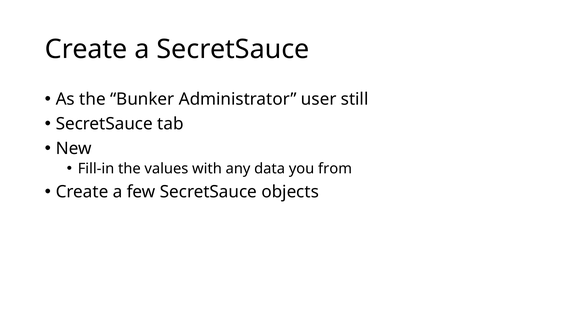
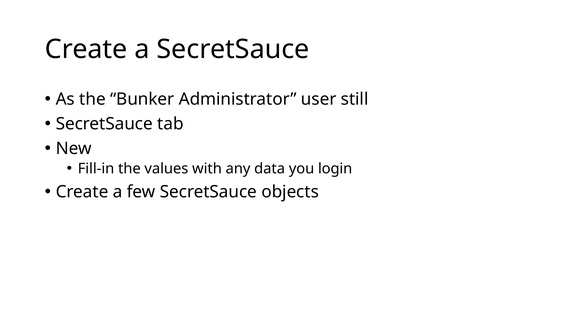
from: from -> login
